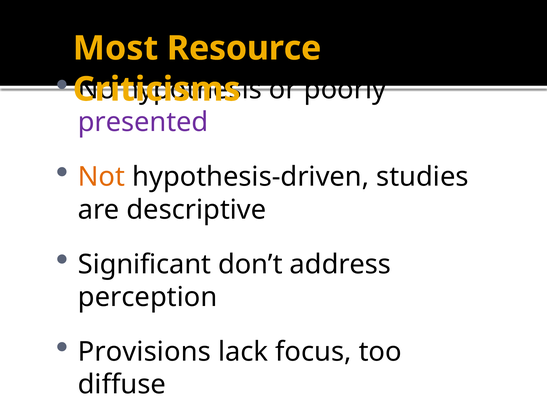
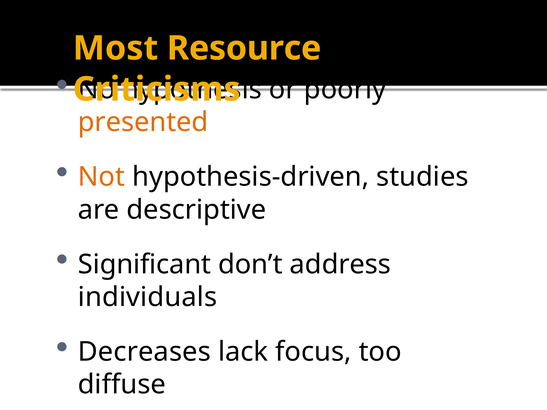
presented colour: purple -> orange
perception: perception -> individuals
Provisions: Provisions -> Decreases
